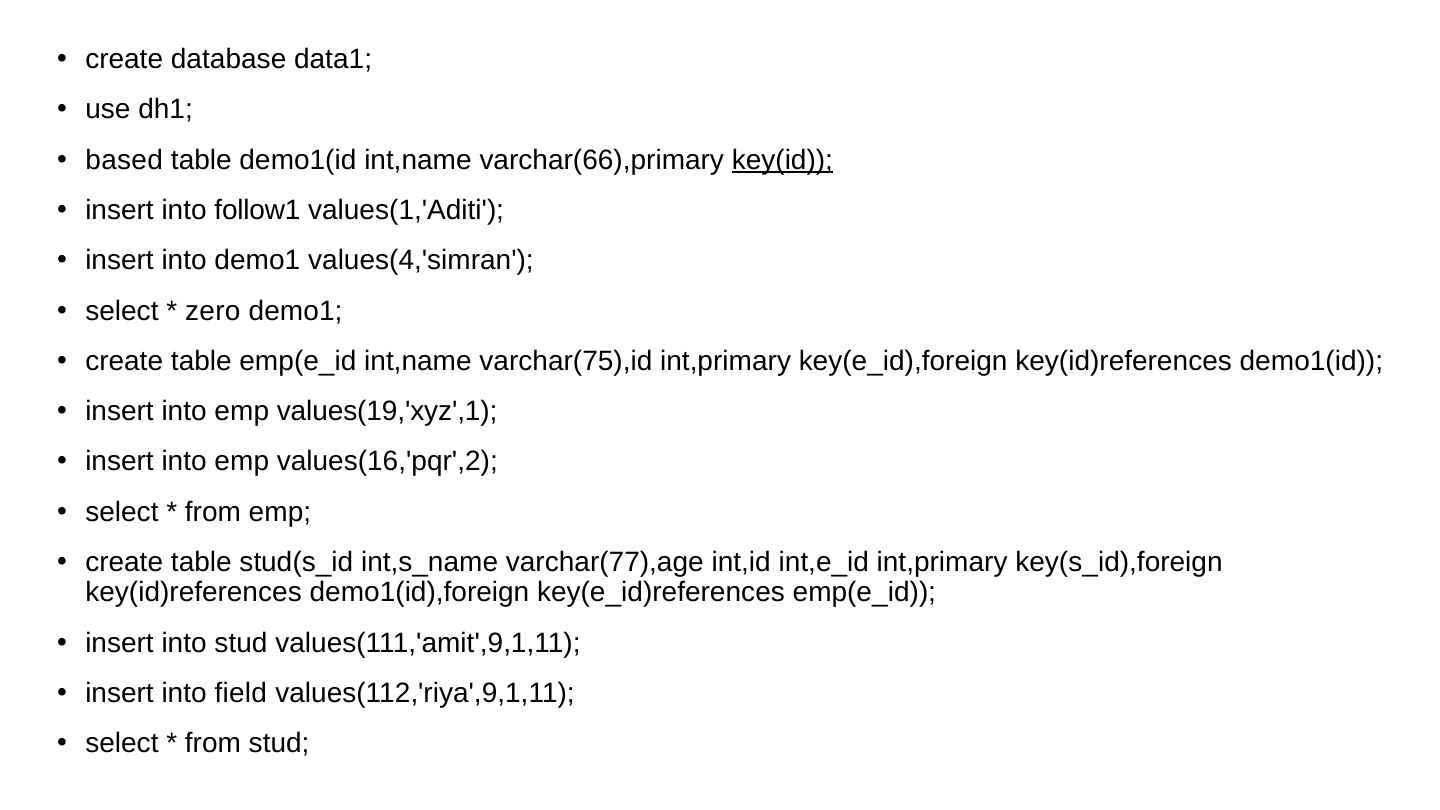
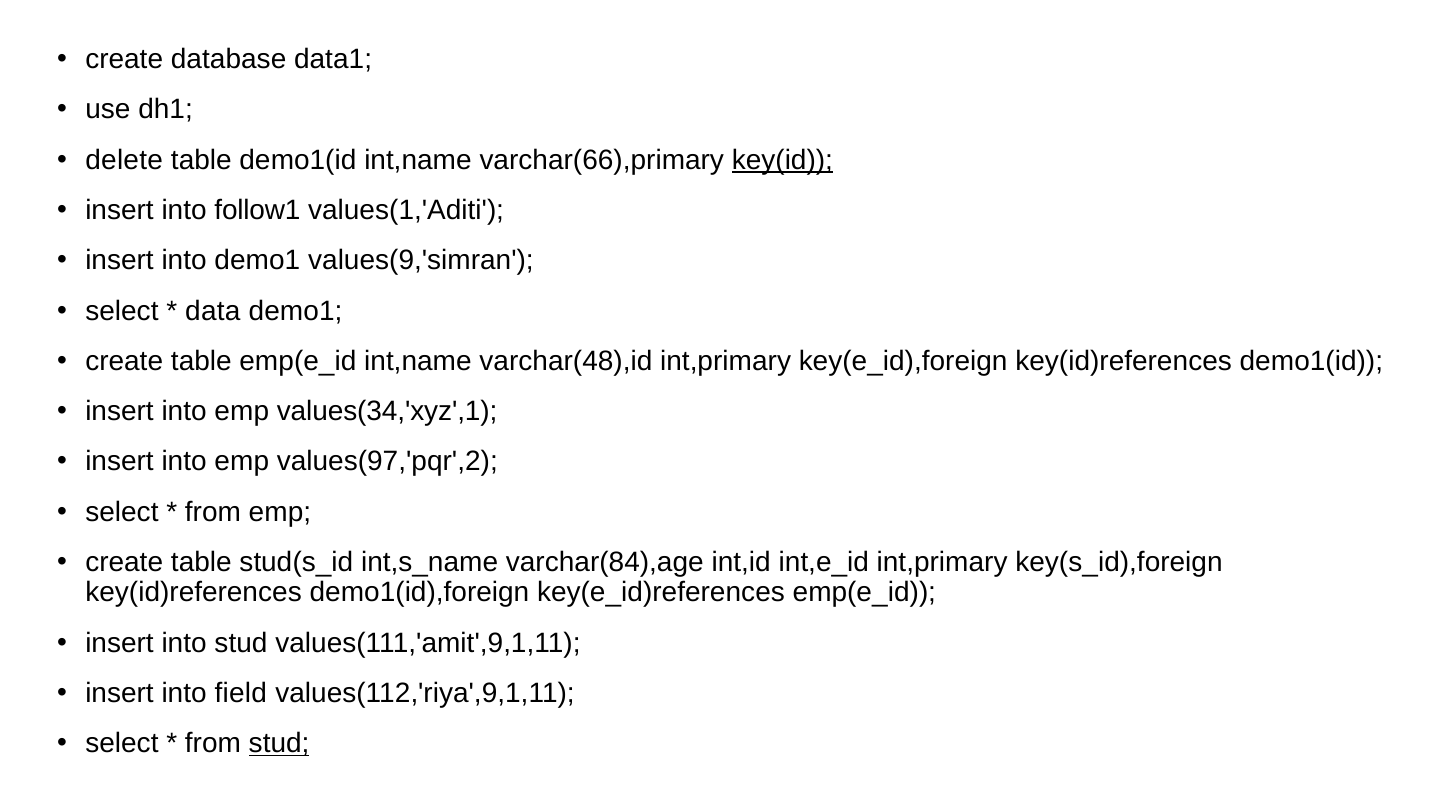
based: based -> delete
values(4,'simran: values(4,'simran -> values(9,'simran
zero: zero -> data
varchar(75),id: varchar(75),id -> varchar(48),id
values(19,'xyz',1: values(19,'xyz',1 -> values(34,'xyz',1
values(16,'pqr',2: values(16,'pqr',2 -> values(97,'pqr',2
varchar(77),age: varchar(77),age -> varchar(84),age
stud at (279, 743) underline: none -> present
